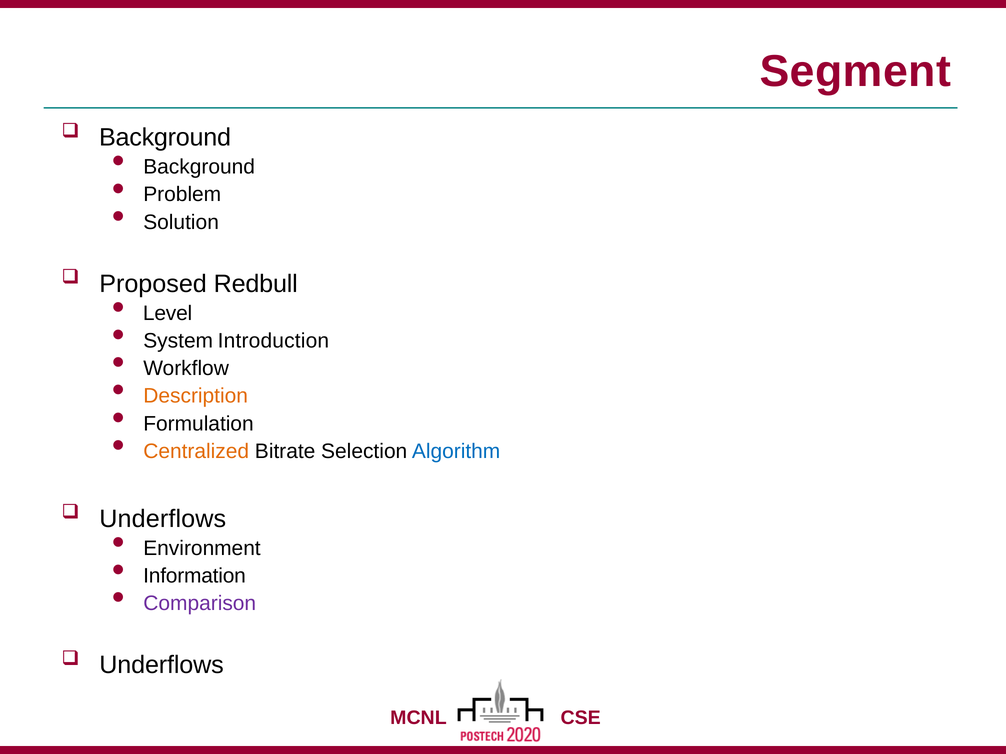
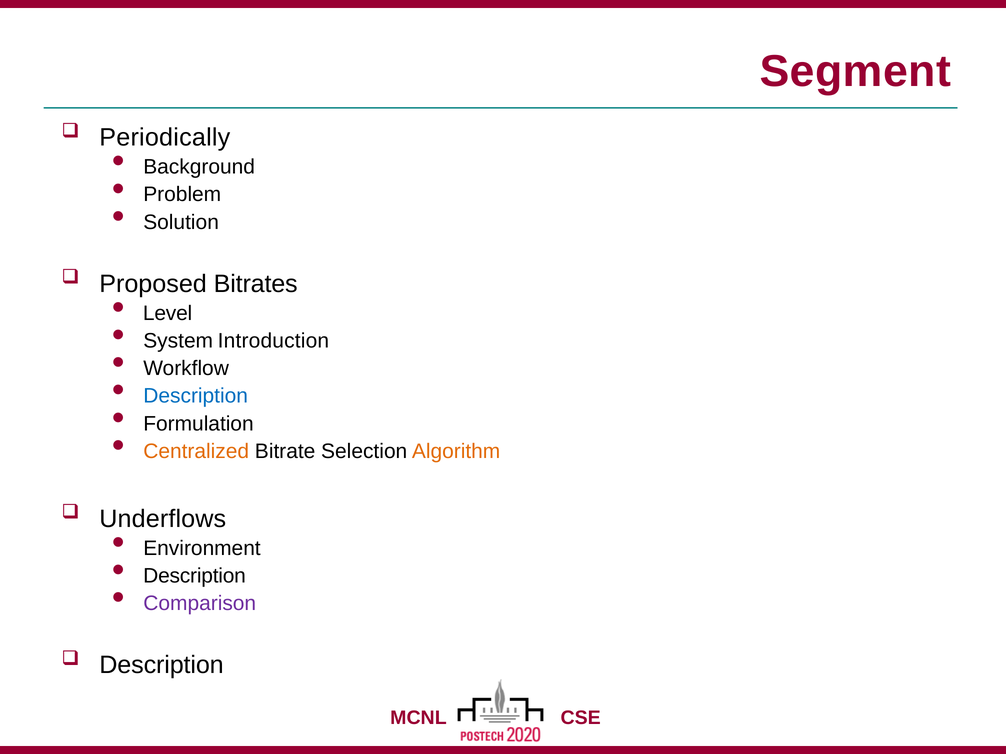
Background at (165, 138): Background -> Periodically
Redbull: Redbull -> Bitrates
Description at (196, 396) colour: orange -> blue
Algorithm colour: blue -> orange
Information at (195, 576): Information -> Description
Underflows at (162, 665): Underflows -> Description
